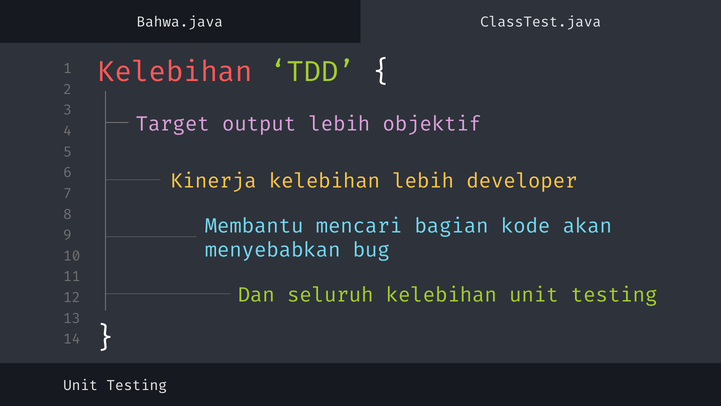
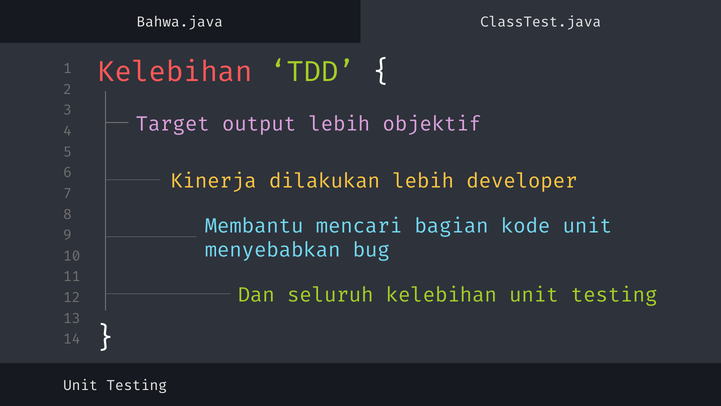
Kinerja kelebihan: kelebihan -> dilakukan
kode akan: akan -> unit
